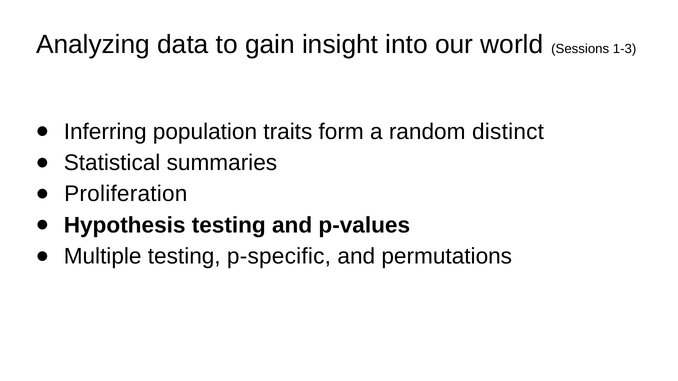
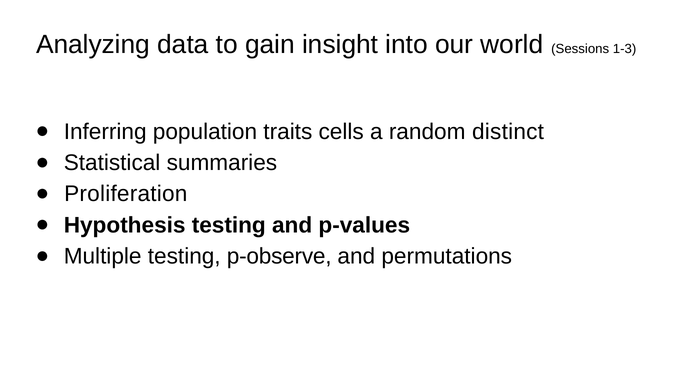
form: form -> cells
p-specific: p-specific -> p-observe
